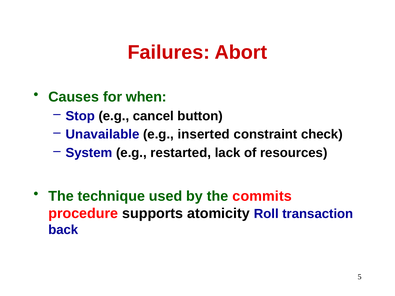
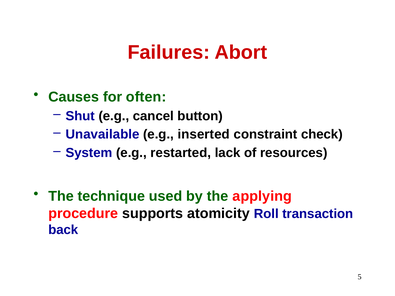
when: when -> often
Stop: Stop -> Shut
commits: commits -> applying
